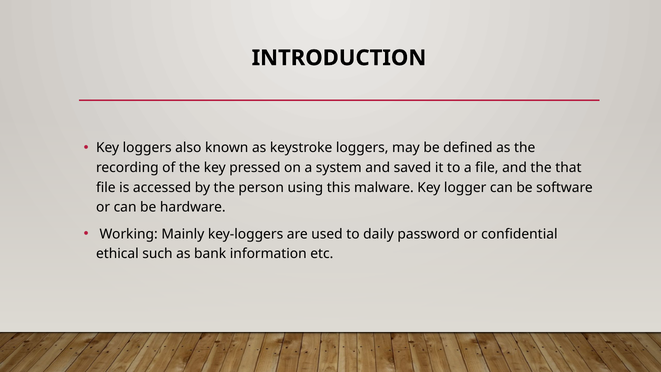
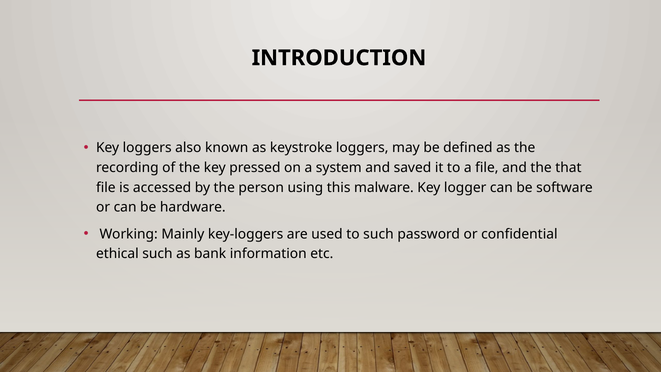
to daily: daily -> such
